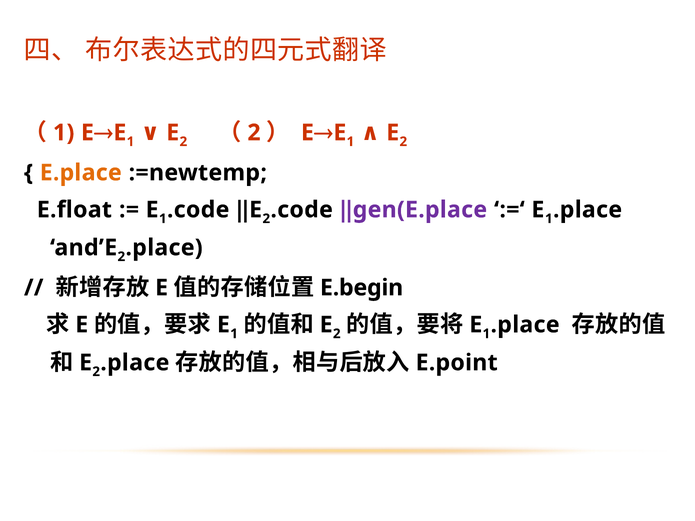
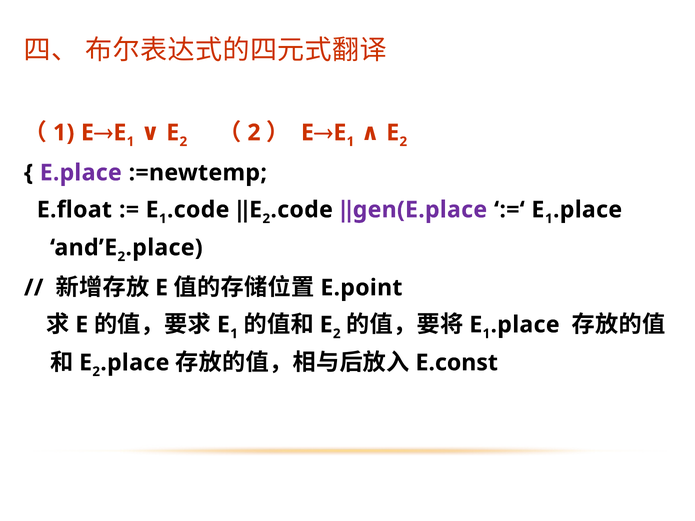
E.place colour: orange -> purple
E.begin: E.begin -> E.point
E.point: E.point -> E.const
